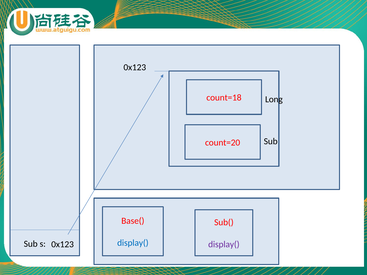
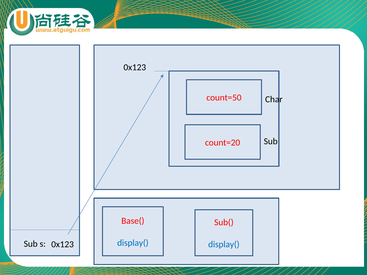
count=18: count=18 -> count=50
Long: Long -> Char
display( at (224, 245) colour: purple -> blue
